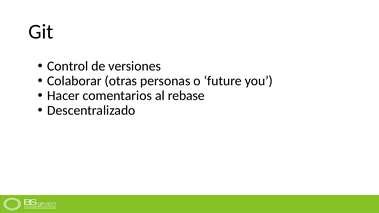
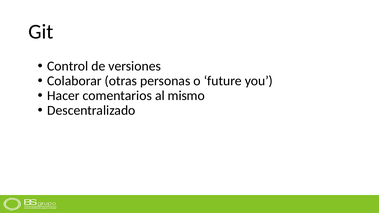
rebase: rebase -> mismo
